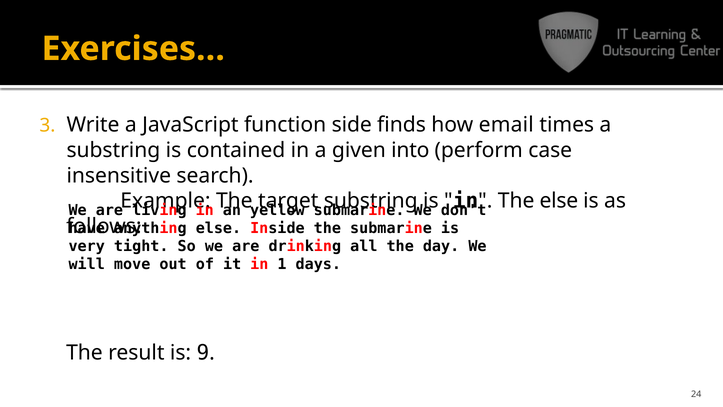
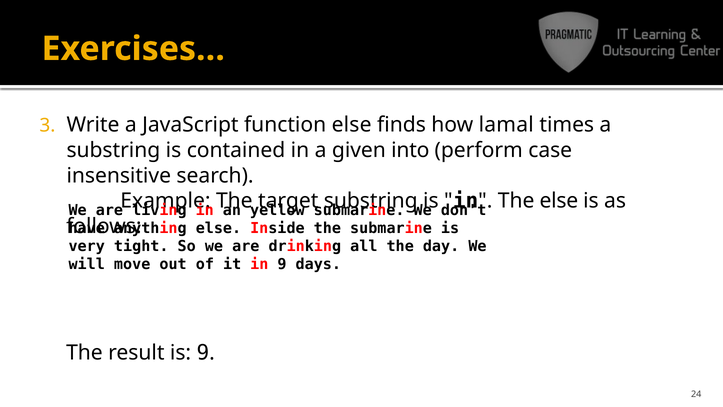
function side: side -> else
email: email -> lamal
in 1: 1 -> 9
